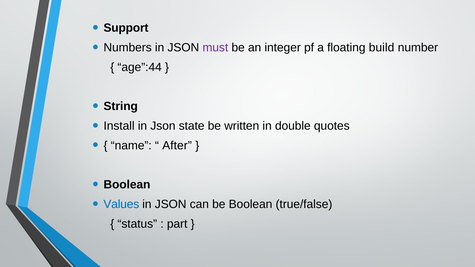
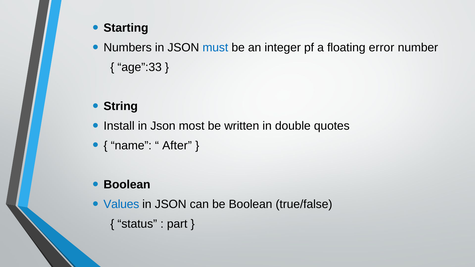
Support: Support -> Starting
must colour: purple -> blue
build: build -> error
age”:44: age”:44 -> age”:33
state: state -> most
